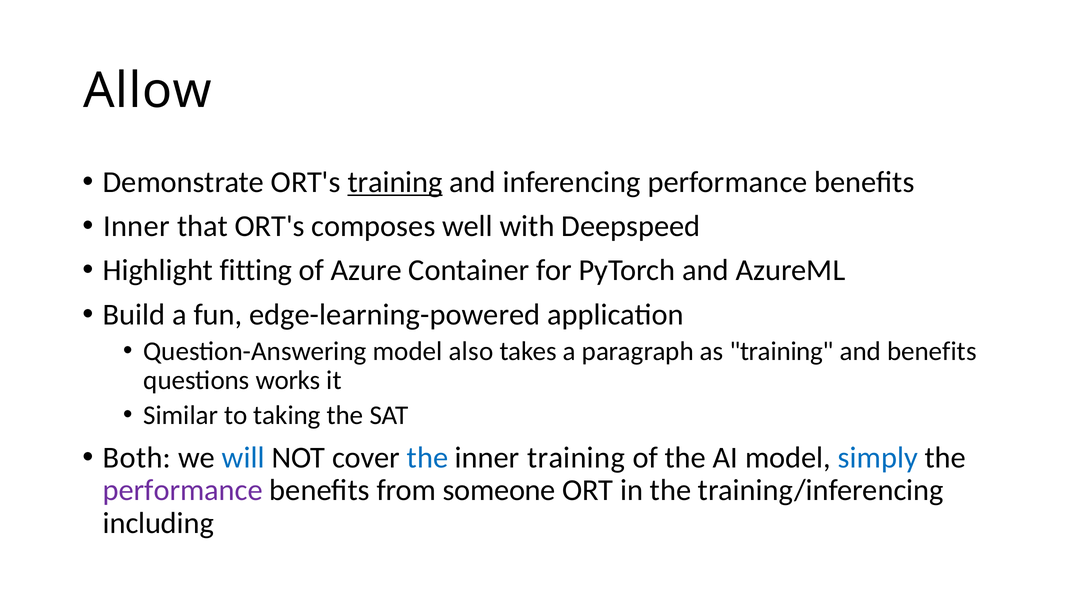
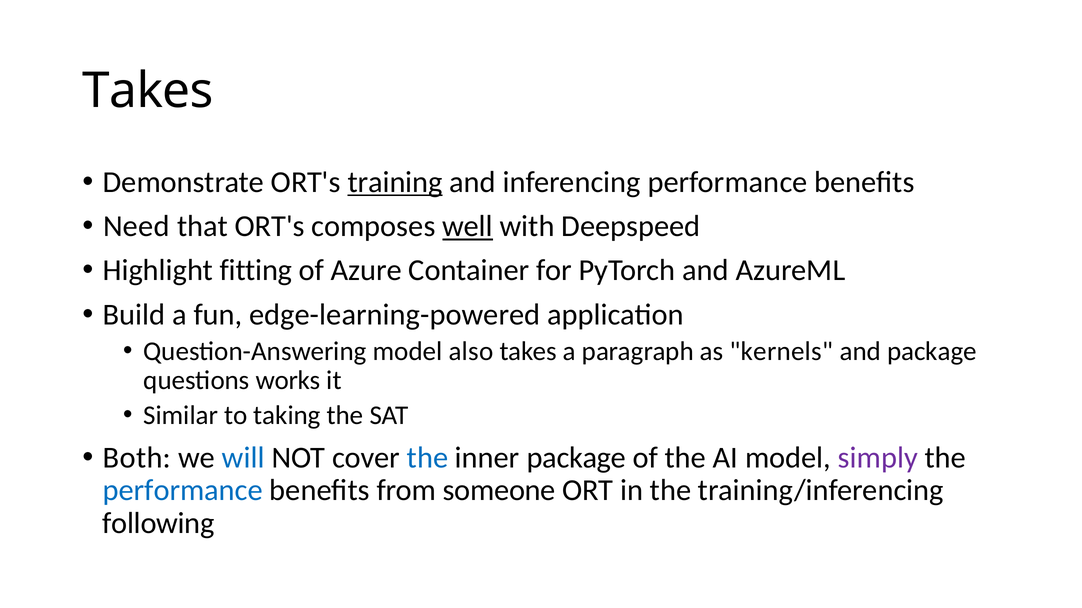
Allow at (147, 91): Allow -> Takes
Inner at (136, 227): Inner -> Need
well underline: none -> present
as training: training -> kernels
and benefits: benefits -> package
inner training: training -> package
simply colour: blue -> purple
performance at (183, 491) colour: purple -> blue
including: including -> following
